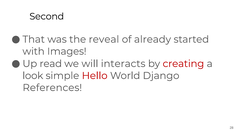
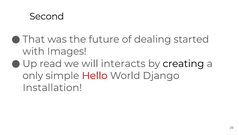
reveal: reveal -> future
already: already -> dealing
creating colour: red -> black
look: look -> only
References: References -> Installation
